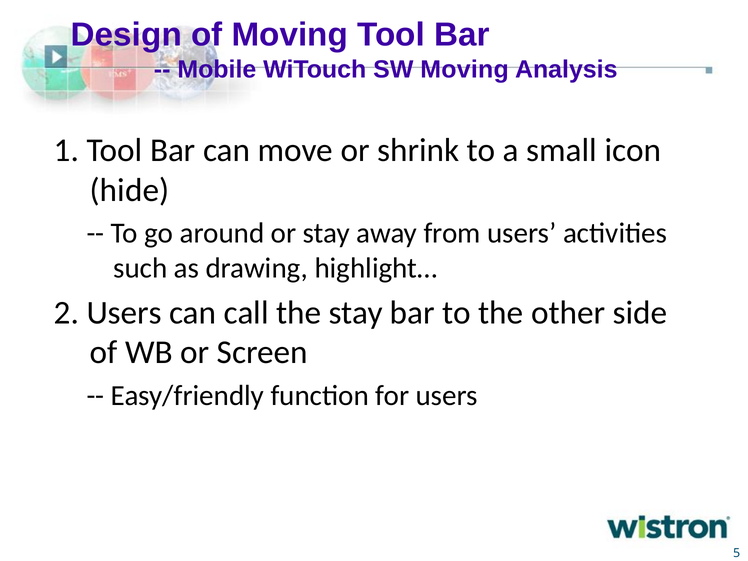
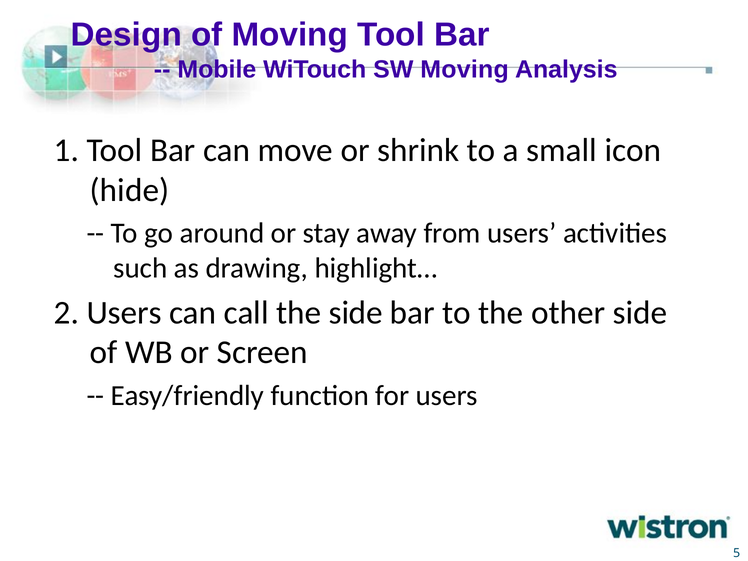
the stay: stay -> side
